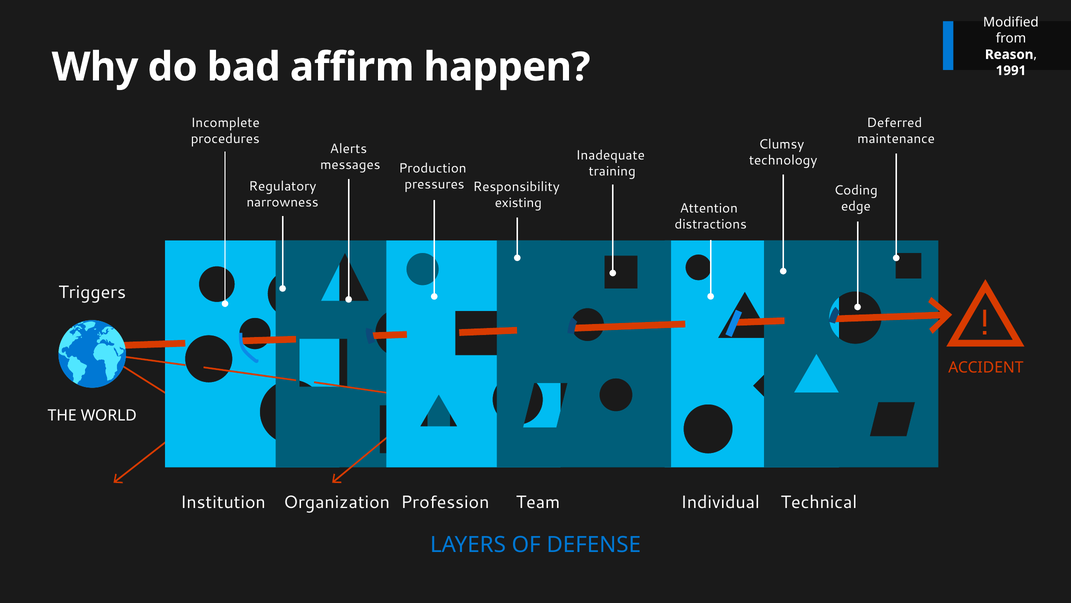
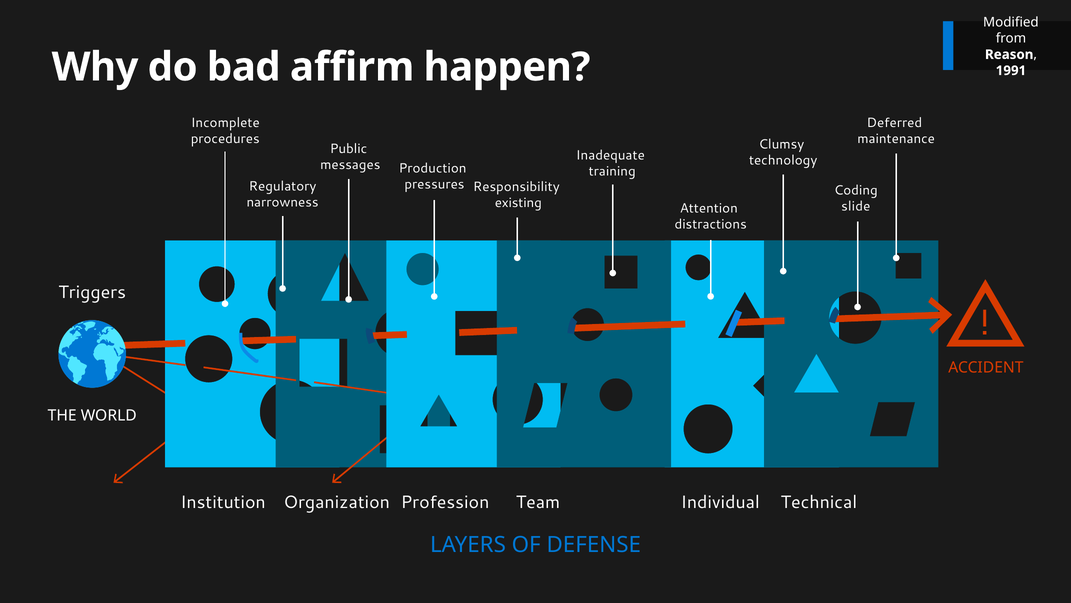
Alerts: Alerts -> Public
edge: edge -> slide
